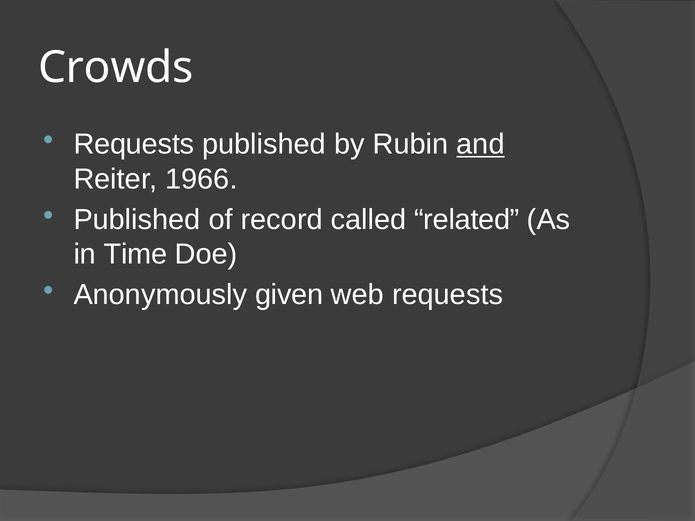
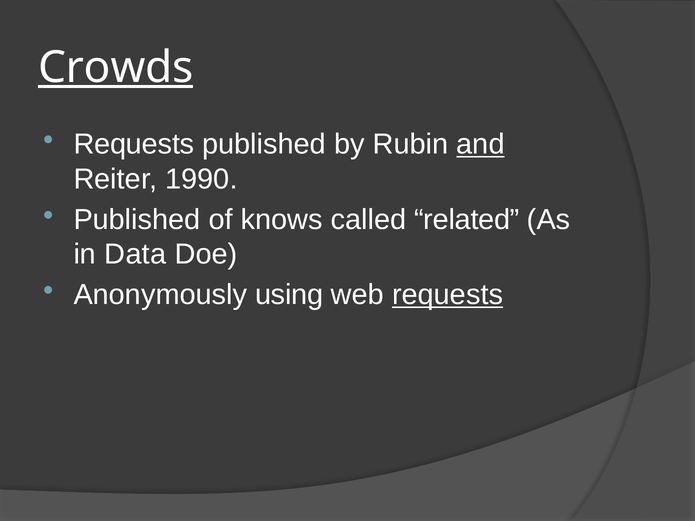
Crowds underline: none -> present
1966: 1966 -> 1990
record: record -> knows
Time: Time -> Data
given: given -> using
requests at (448, 295) underline: none -> present
